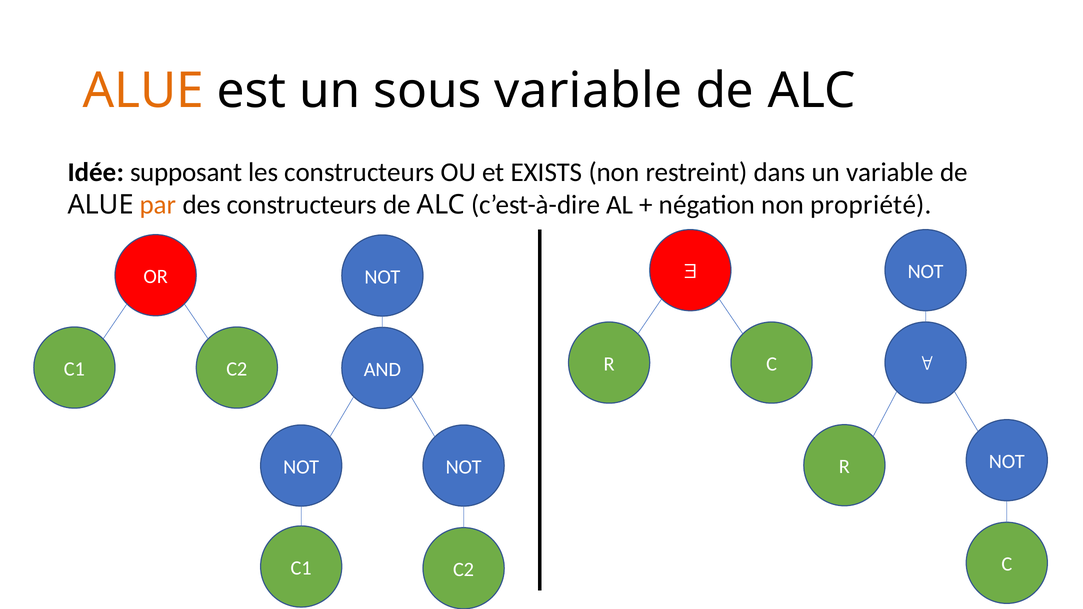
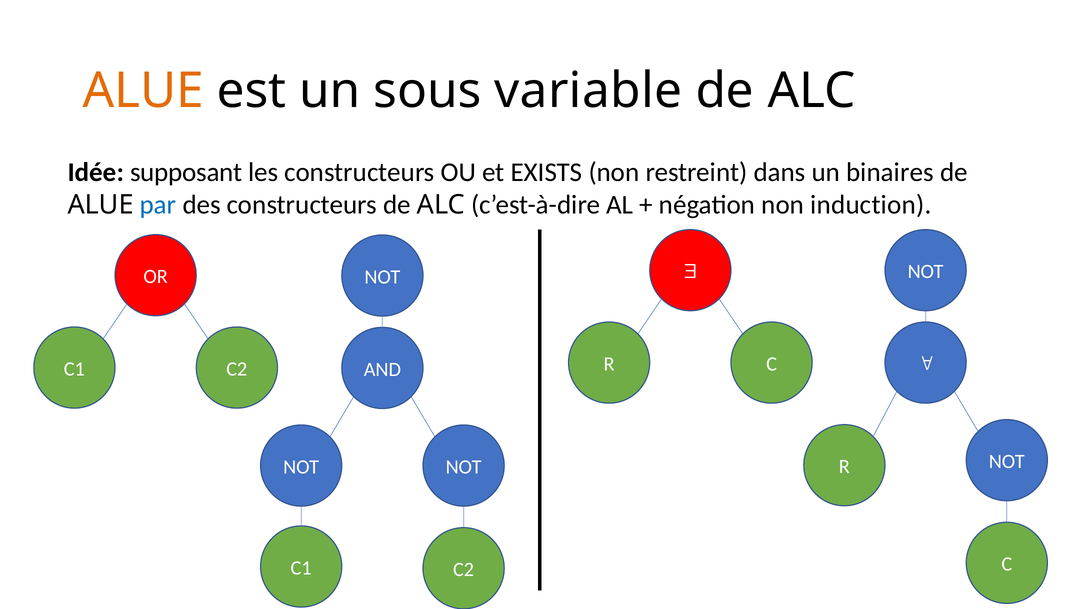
un variable: variable -> binaires
par colour: orange -> blue
propriété: propriété -> induction
